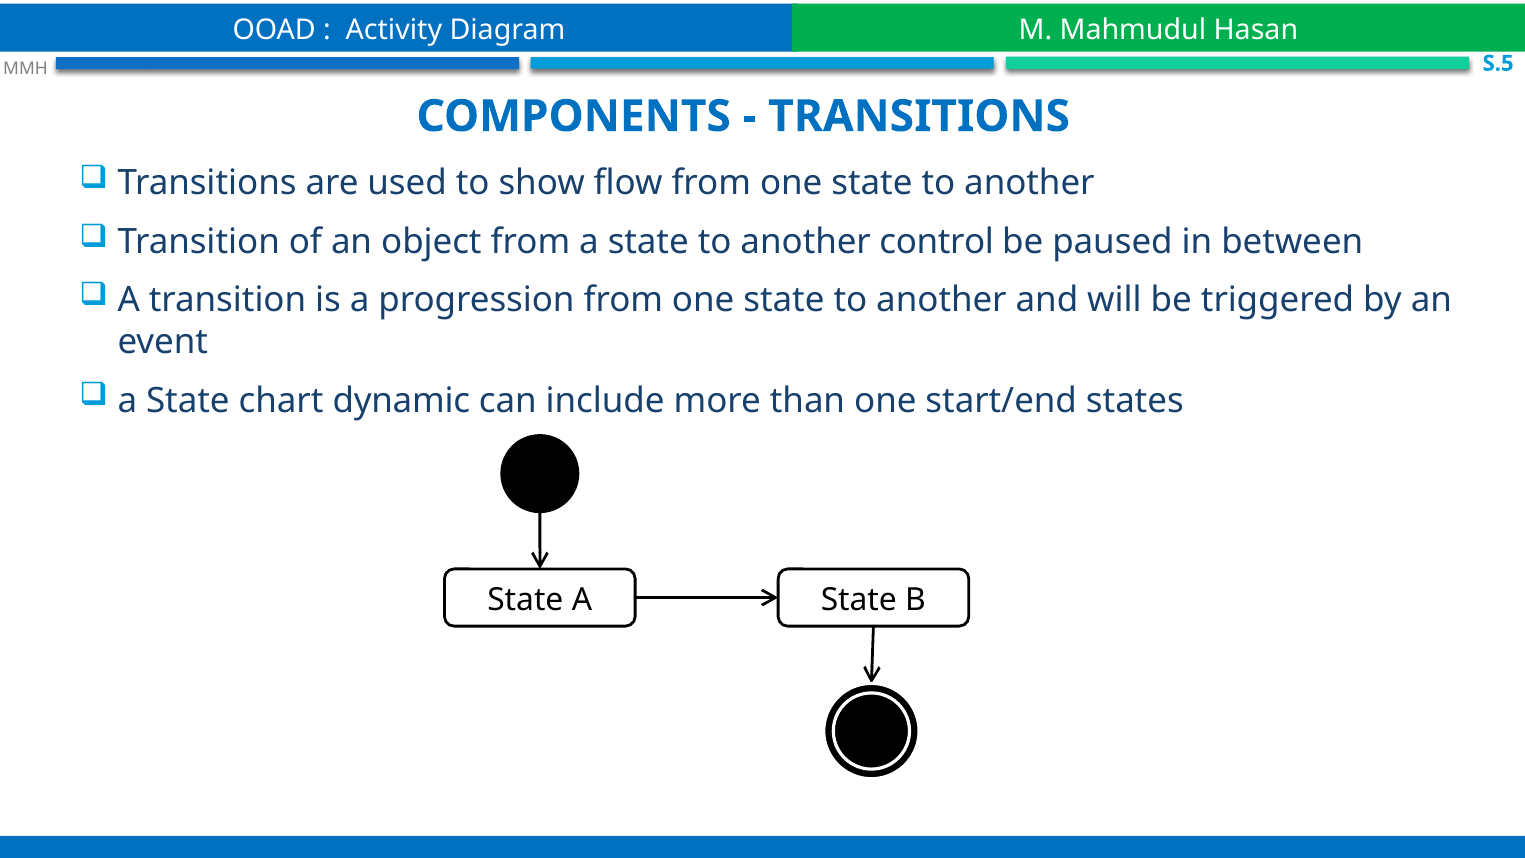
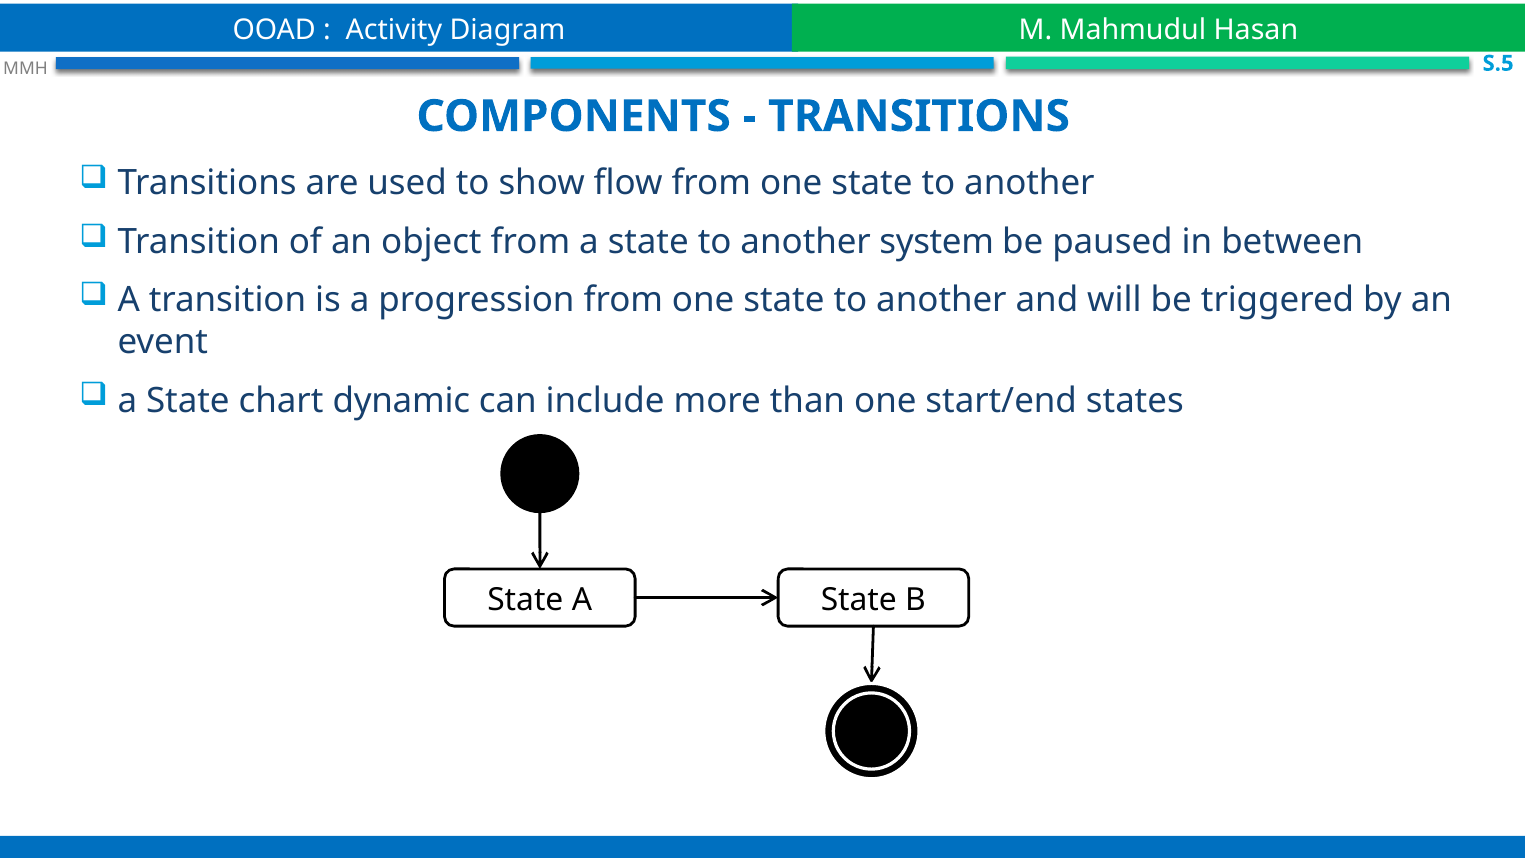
control: control -> system
